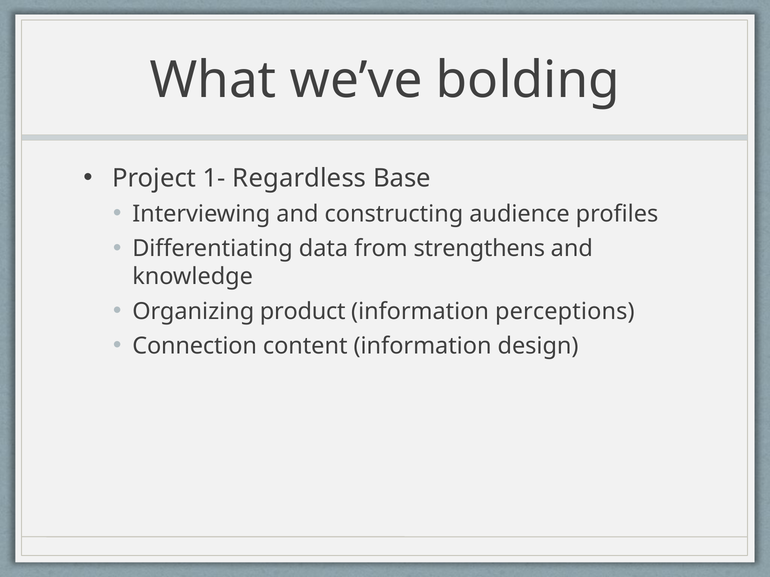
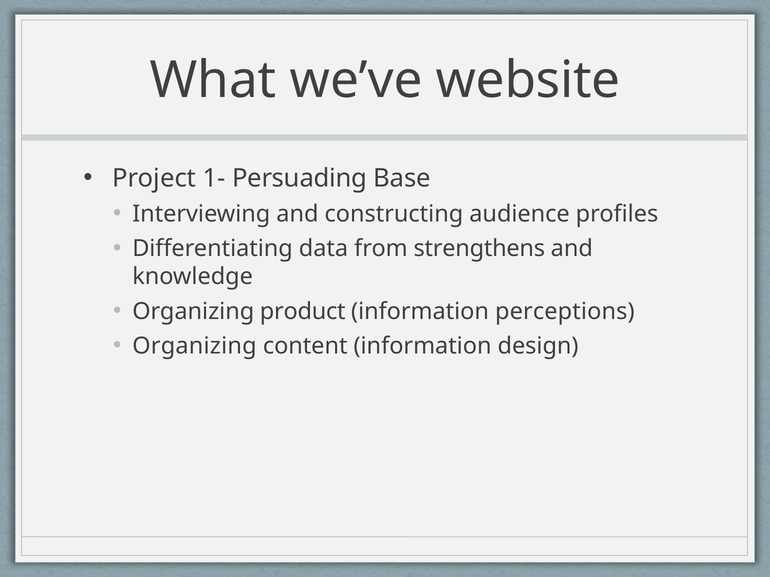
bolding: bolding -> website
Regardless: Regardless -> Persuading
Connection at (195, 346): Connection -> Organizing
